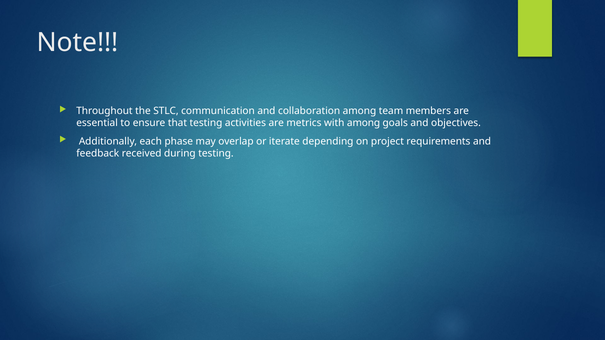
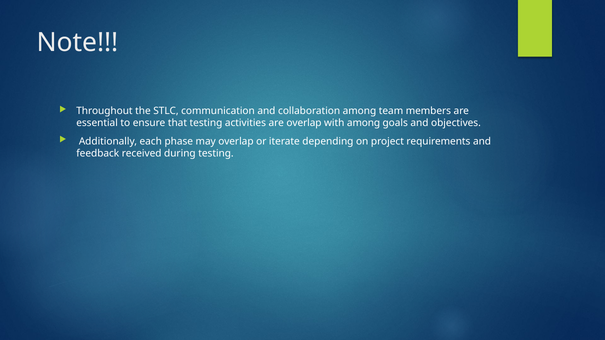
are metrics: metrics -> overlap
